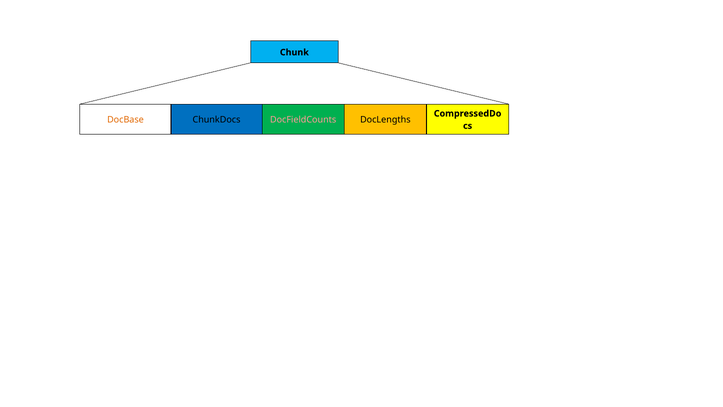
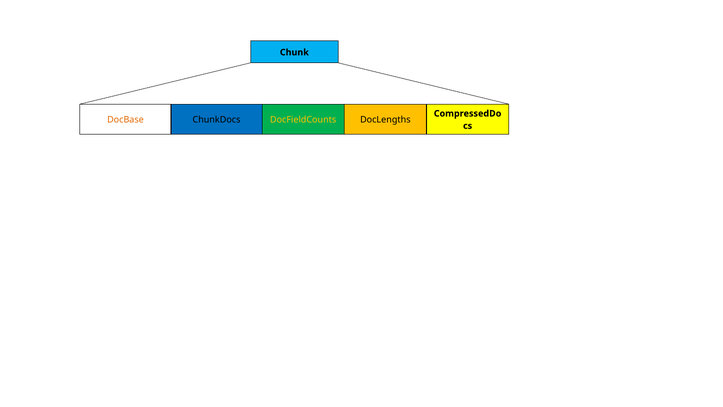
DocFieldCounts colour: pink -> yellow
